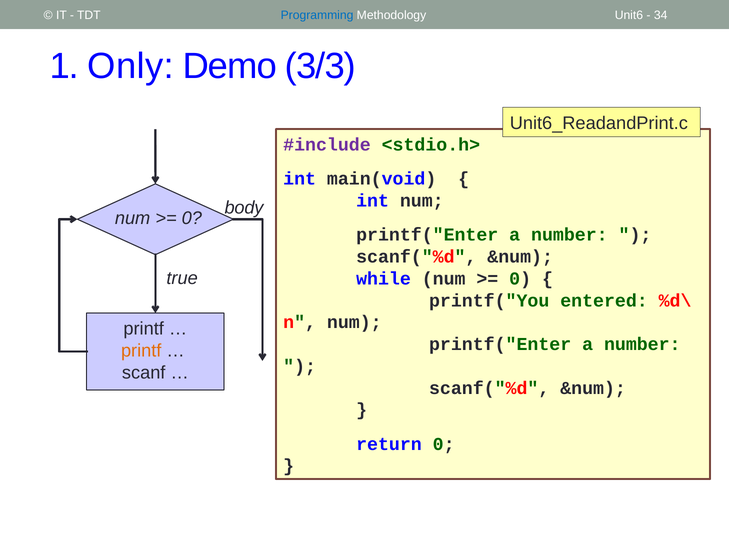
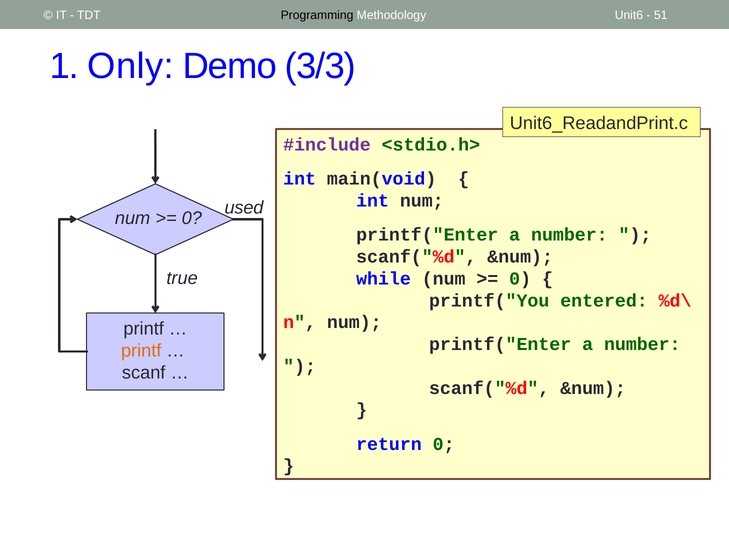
Programming colour: blue -> black
34: 34 -> 51
body: body -> used
